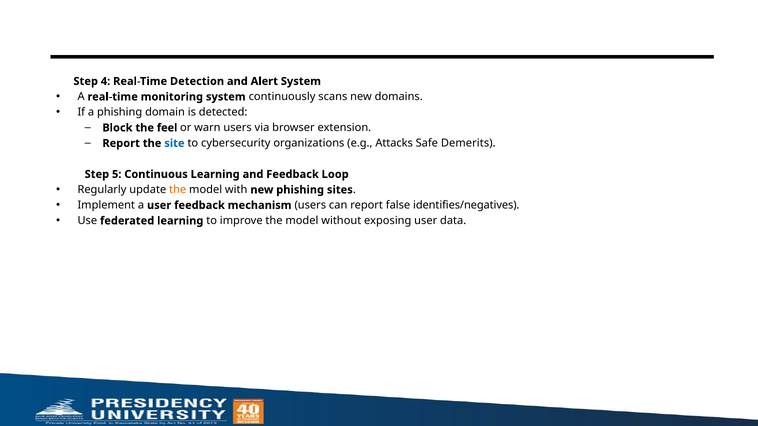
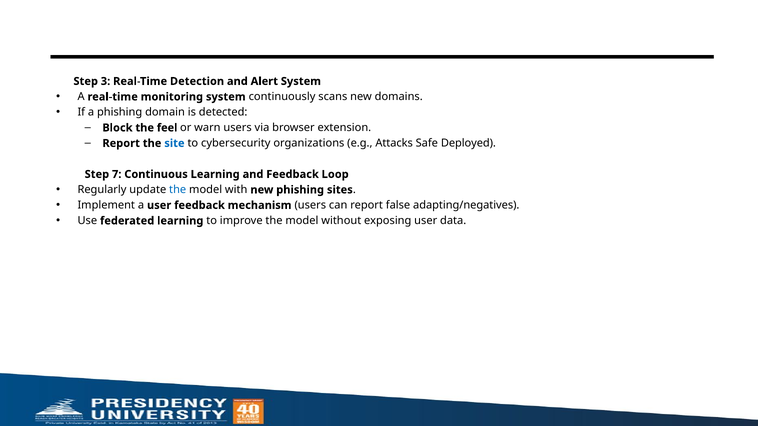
4: 4 -> 3
Demerits: Demerits -> Deployed
5: 5 -> 7
the at (178, 190) colour: orange -> blue
identifies/negatives: identifies/negatives -> adapting/negatives
